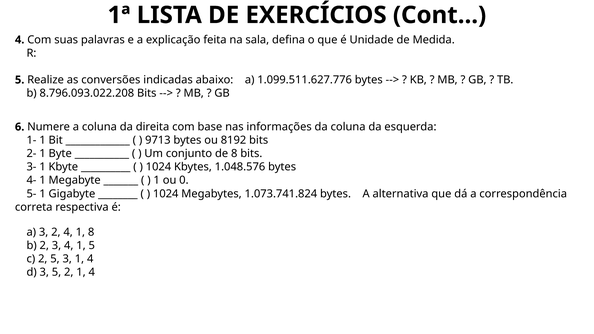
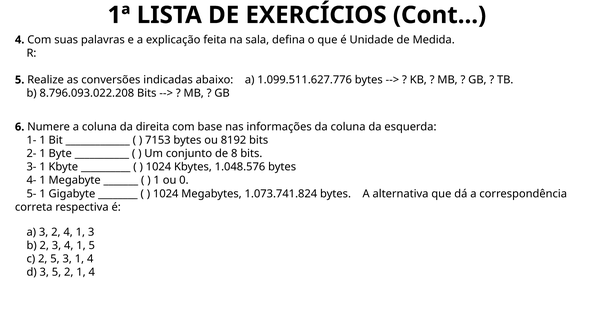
9713: 9713 -> 7153
1 8: 8 -> 3
